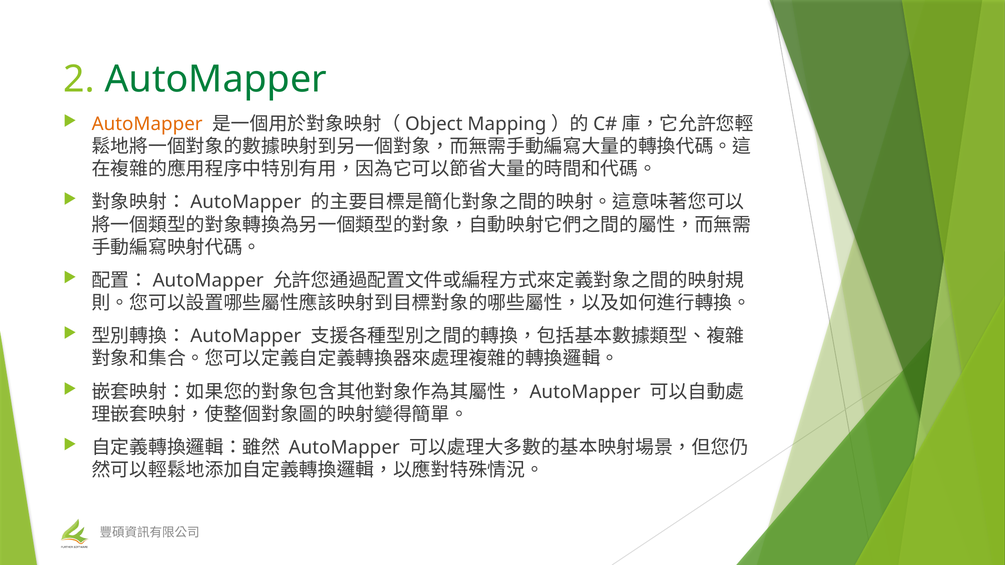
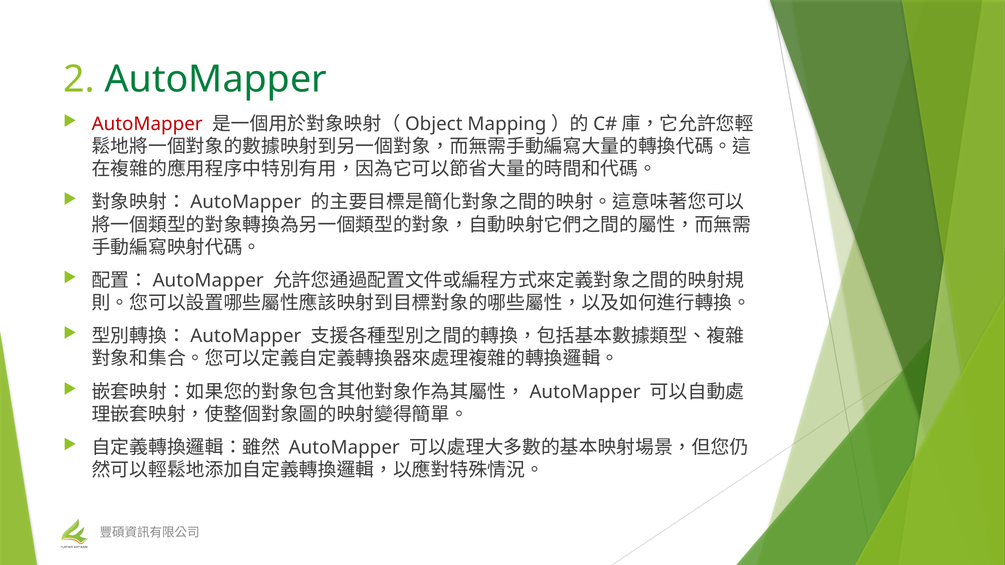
AutoMapper at (147, 124) colour: orange -> red
